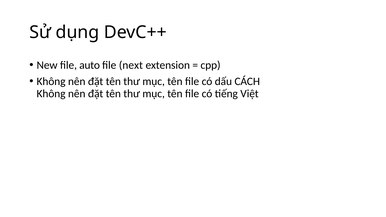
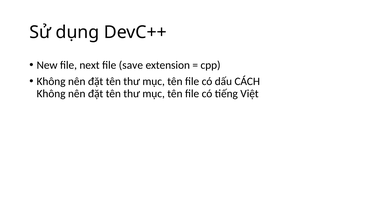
auto: auto -> next
next: next -> save
